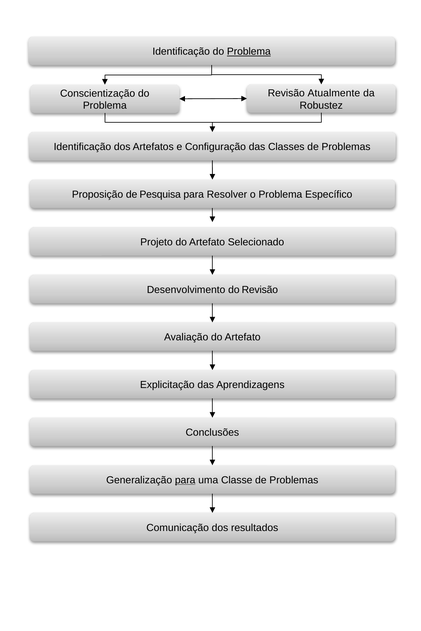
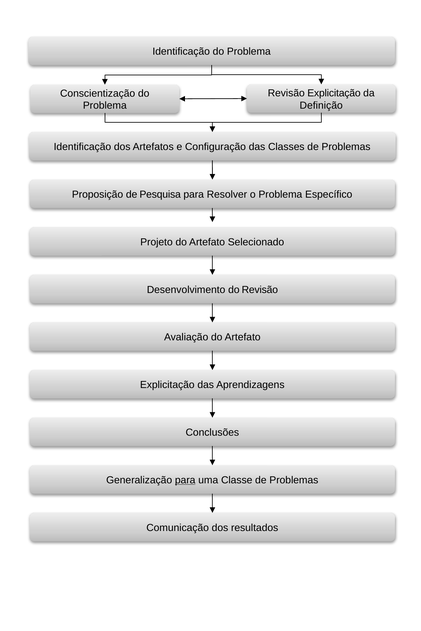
Problema at (249, 52) underline: present -> none
Revisão Atualmente: Atualmente -> Explicitação
Robustez: Robustez -> Definição
